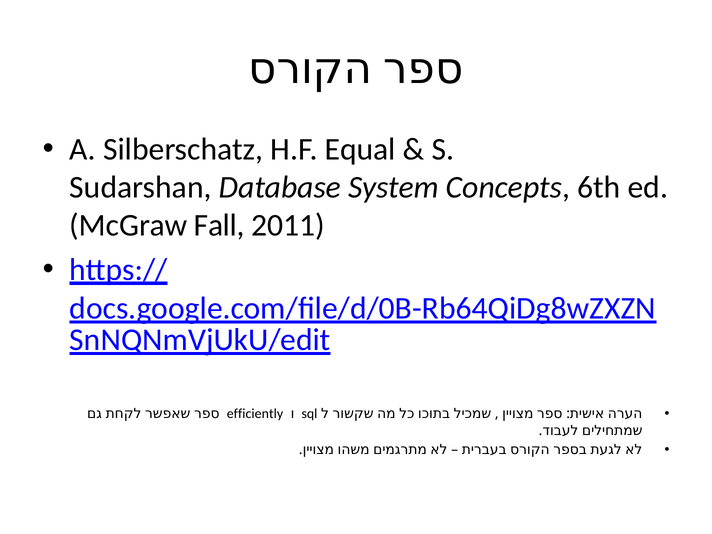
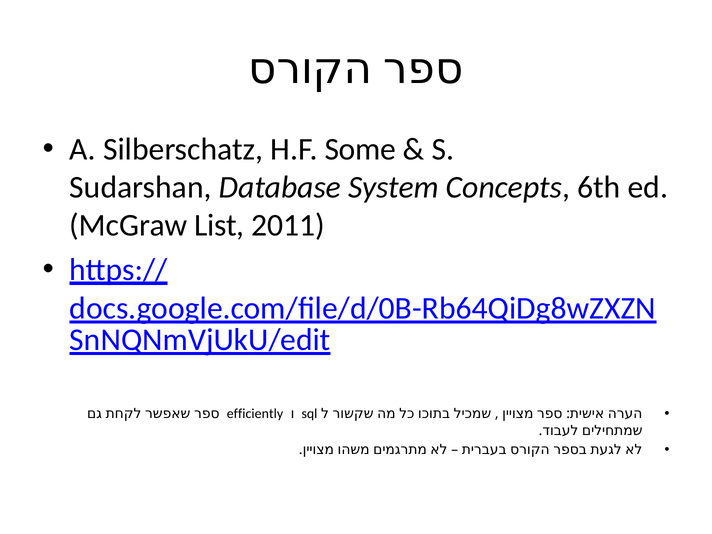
Equal: Equal -> Some
Fall: Fall -> List
